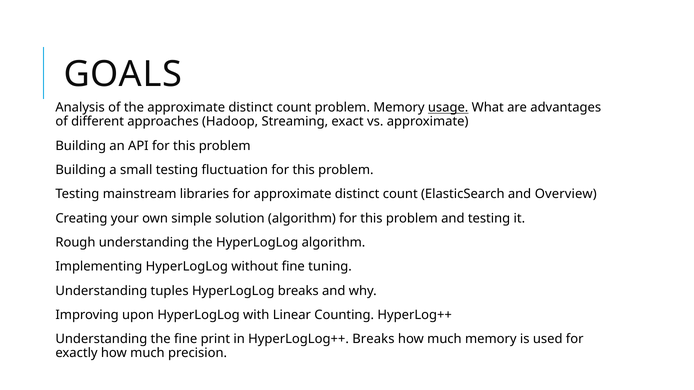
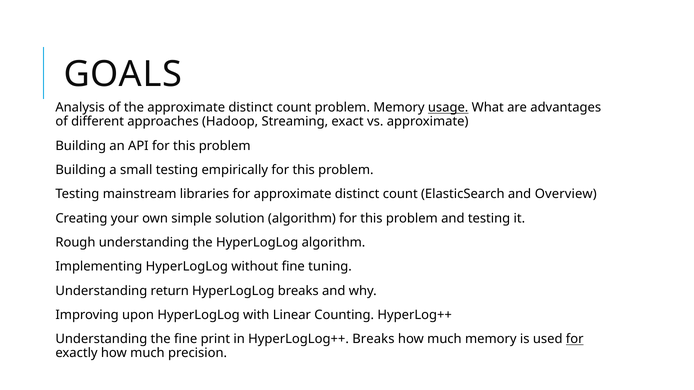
fluctuation: fluctuation -> empirically
tuples: tuples -> return
for at (575, 339) underline: none -> present
